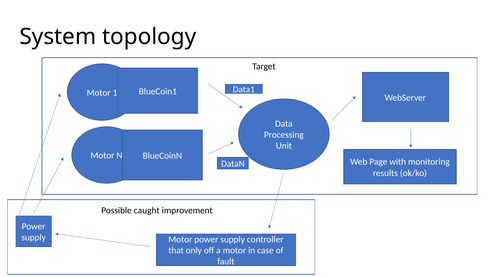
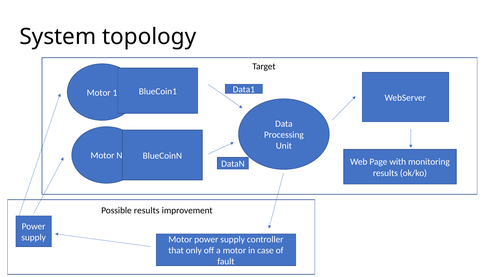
Possible caught: caught -> results
